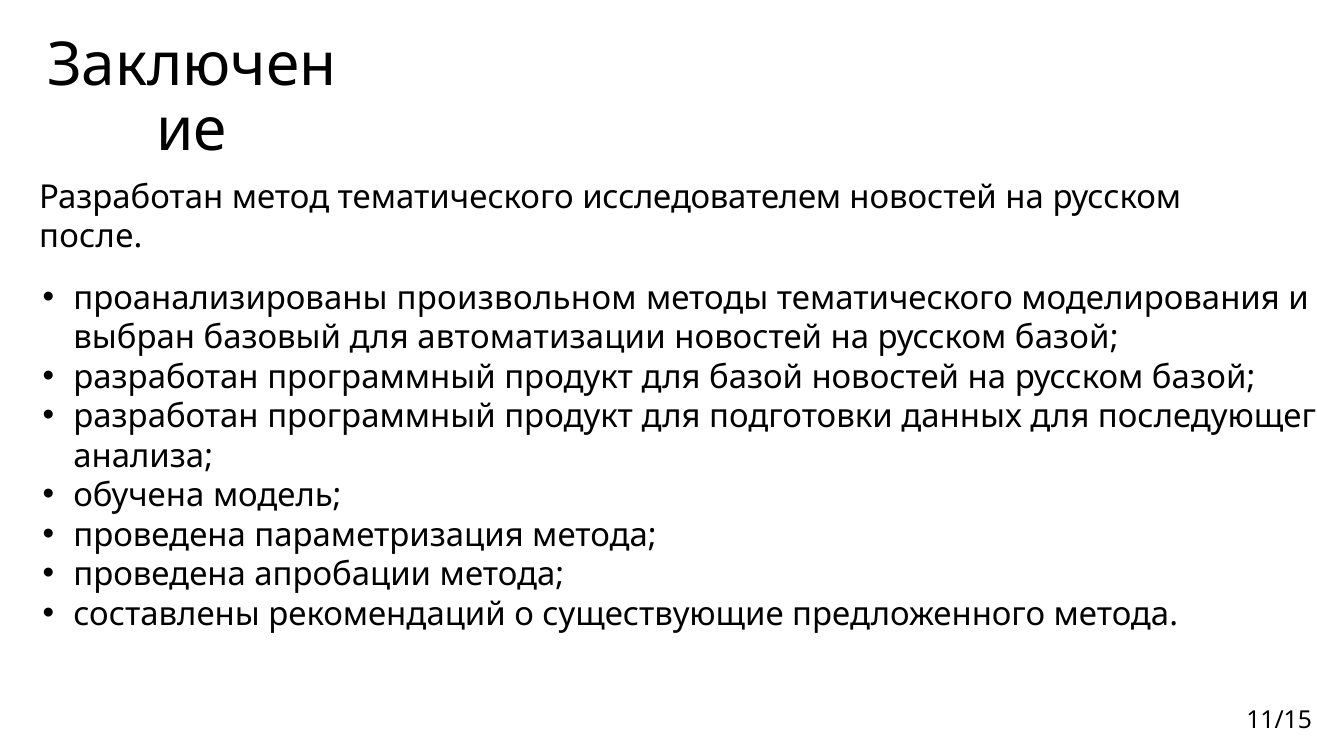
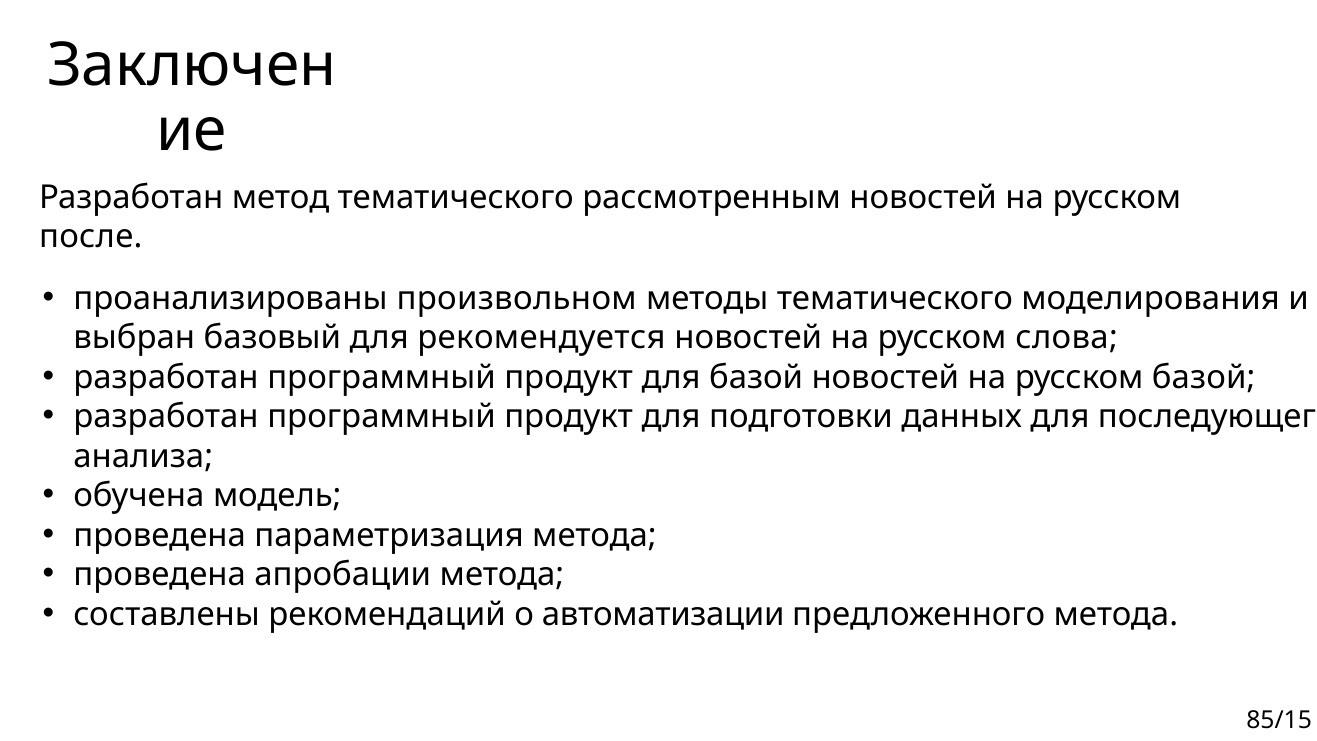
исследователем: исследователем -> рассмотренным
автоматизации: автоматизации -> рекомендуется
базой at (1067, 338): базой -> слова
существующие: существующие -> автоматизации
11/15: 11/15 -> 85/15
